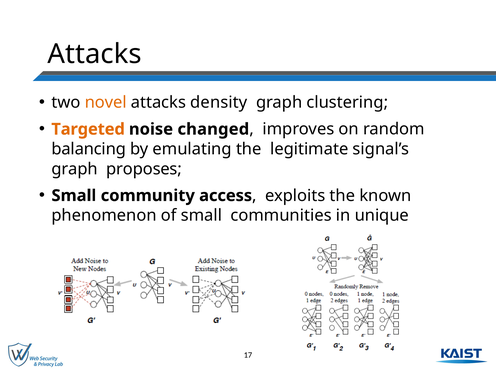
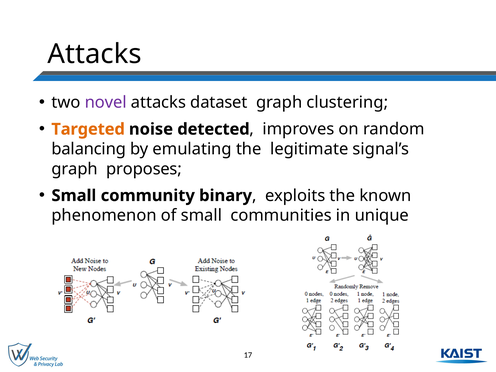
novel colour: orange -> purple
density: density -> dataset
changed: changed -> detected
access: access -> binary
